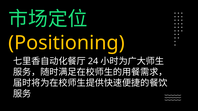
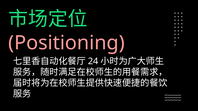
Positioning colour: yellow -> pink
